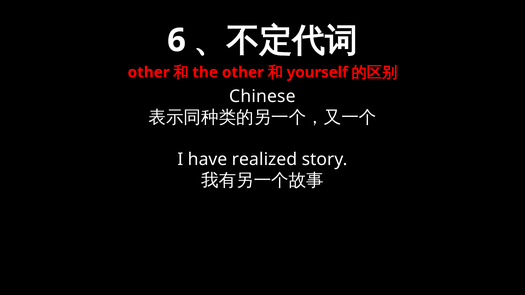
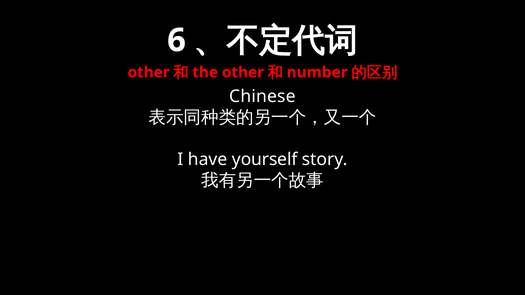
yourself: yourself -> number
realized: realized -> yourself
